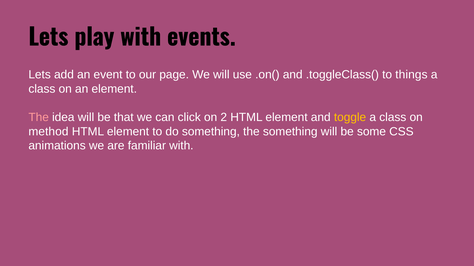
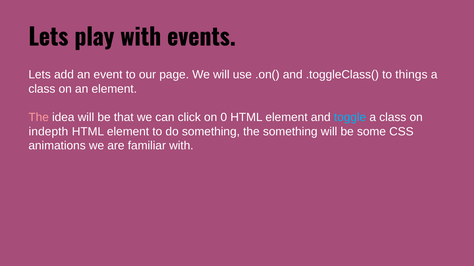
2: 2 -> 0
toggle colour: yellow -> light blue
method: method -> indepth
